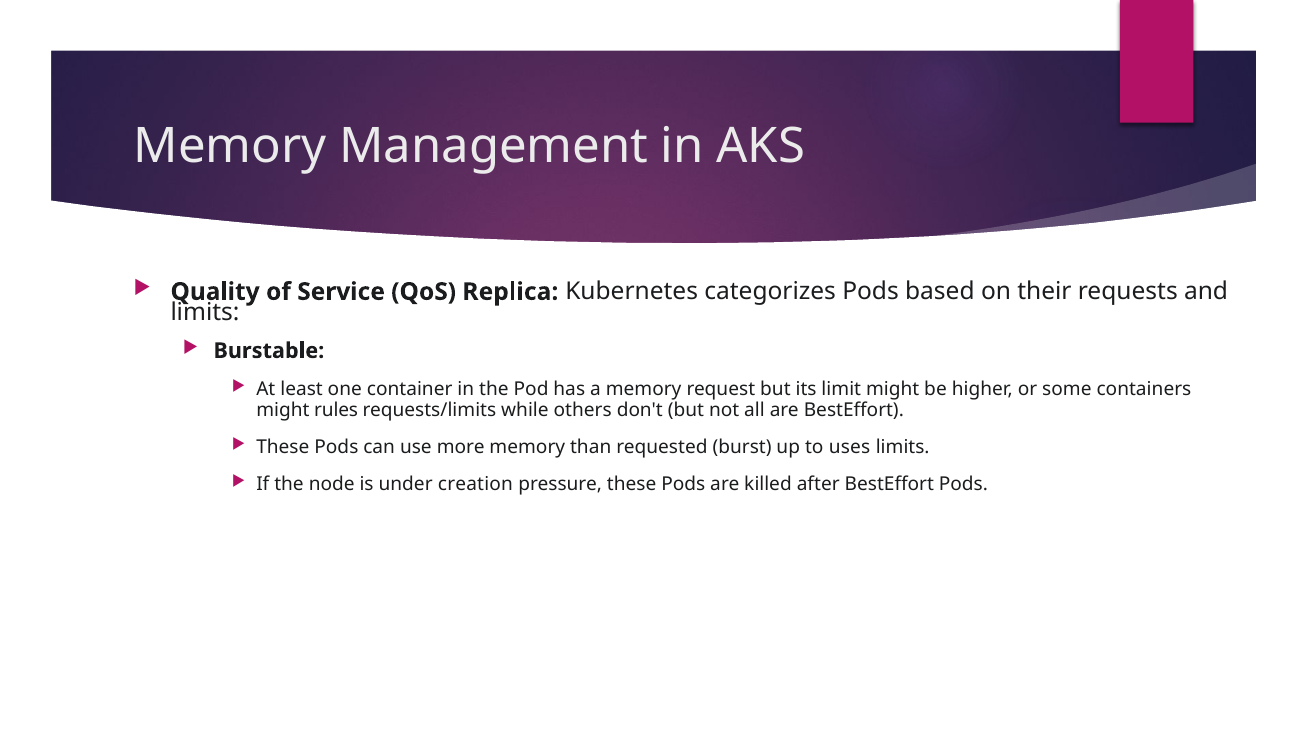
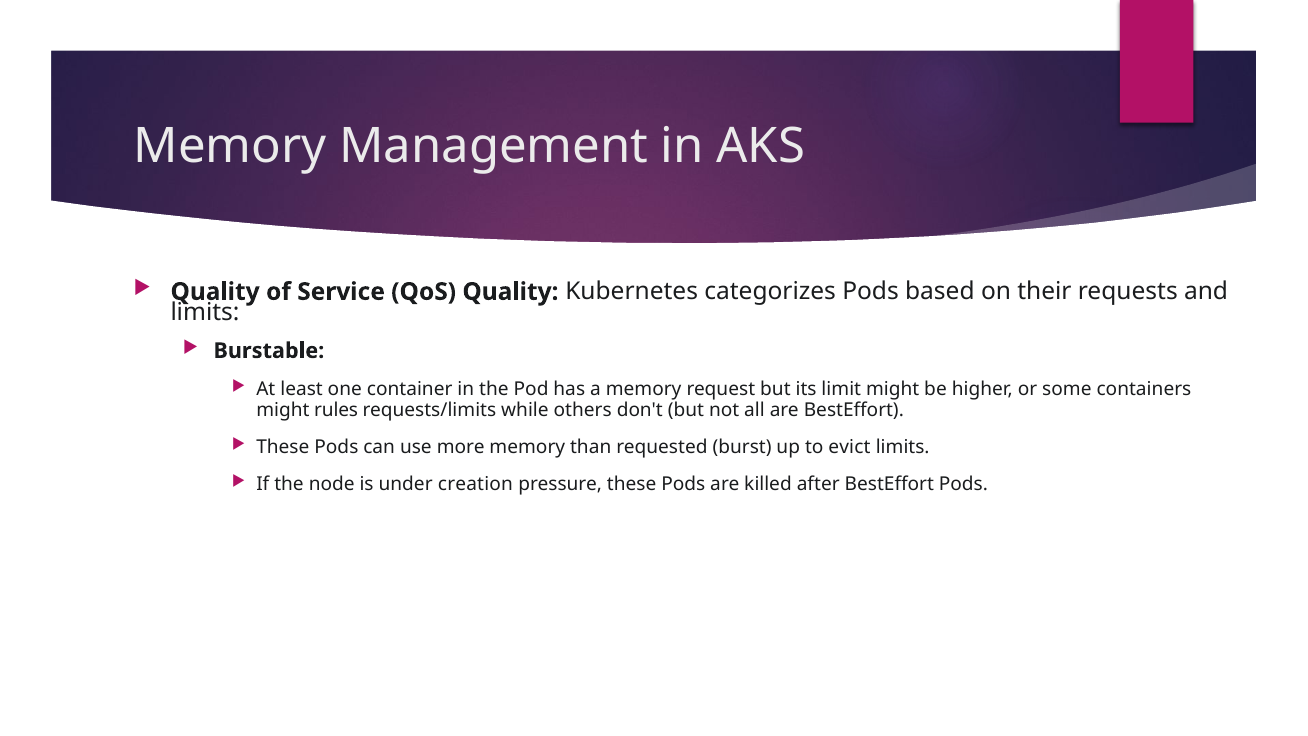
QoS Replica: Replica -> Quality
uses: uses -> evict
